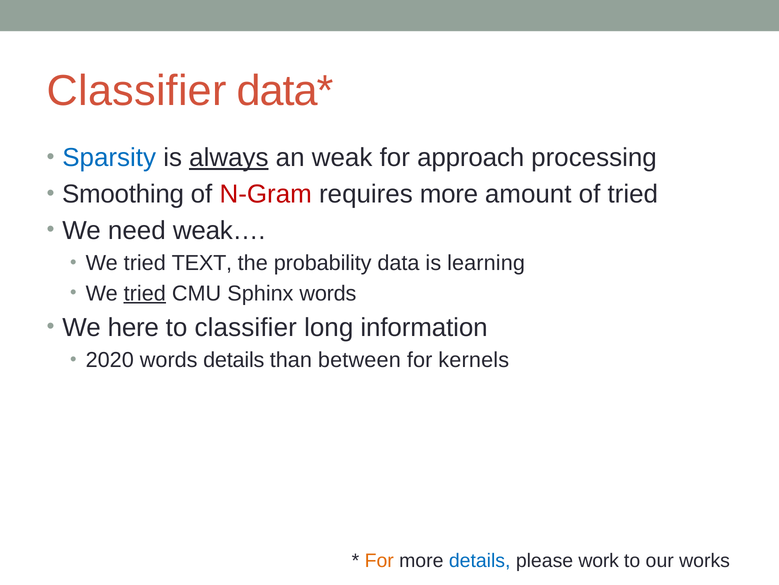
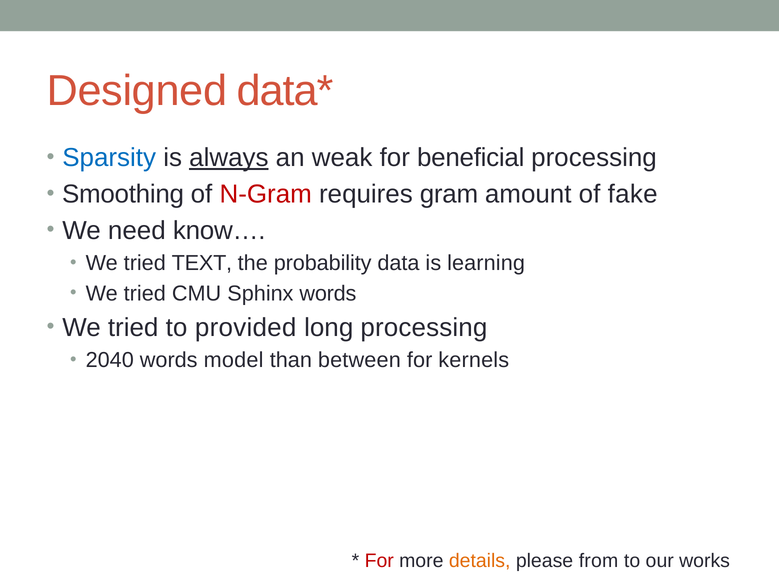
Classifier at (137, 91): Classifier -> Designed
approach: approach -> beneficial
requires more: more -> gram
of tried: tried -> fake
weak…: weak… -> know…
tried at (145, 293) underline: present -> none
here at (133, 327): here -> tried
to classifier: classifier -> provided
long information: information -> processing
2020: 2020 -> 2040
words details: details -> model
For at (379, 560) colour: orange -> red
details at (480, 560) colour: blue -> orange
work: work -> from
